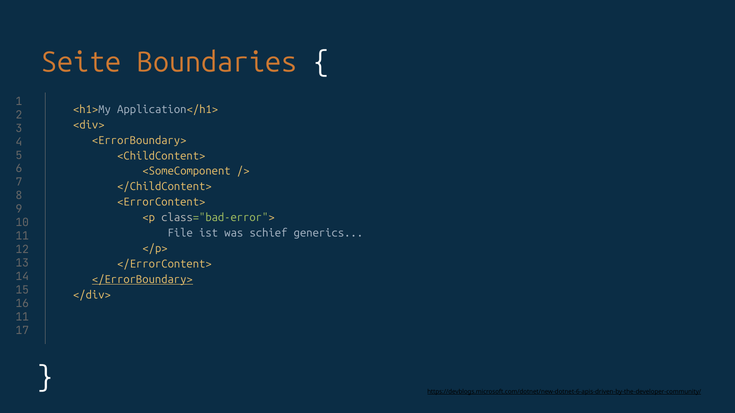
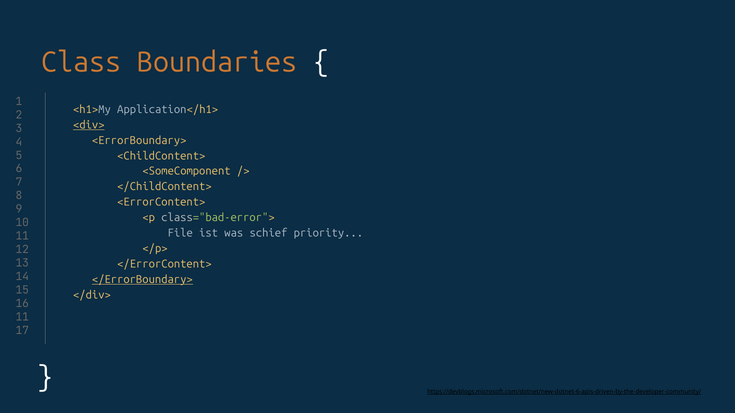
Seite: Seite -> Class
<div> underline: none -> present
generics: generics -> priority
